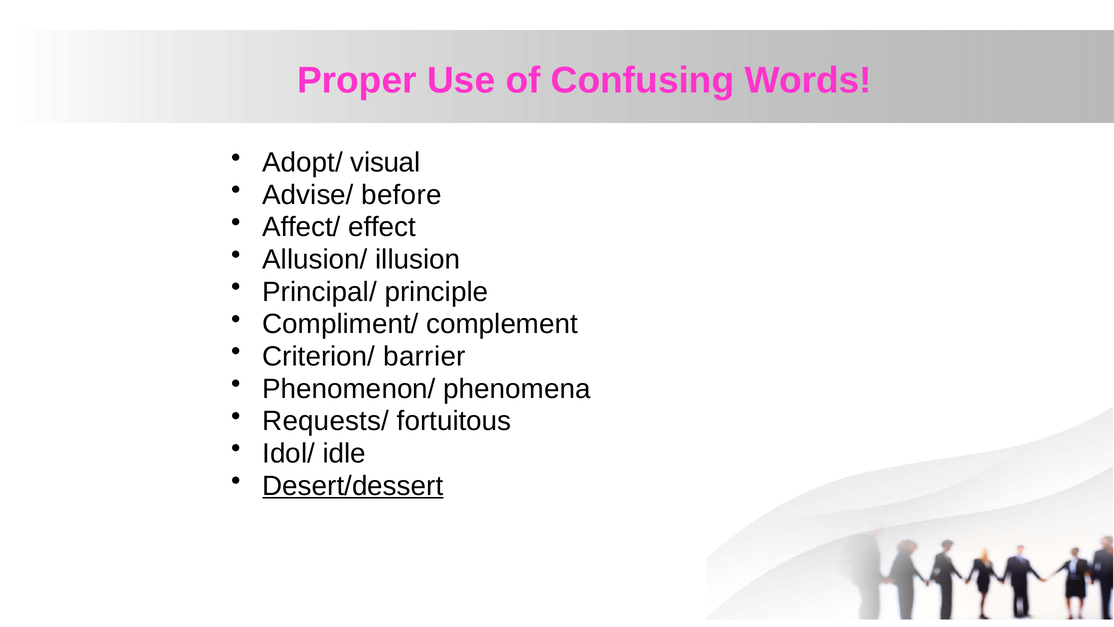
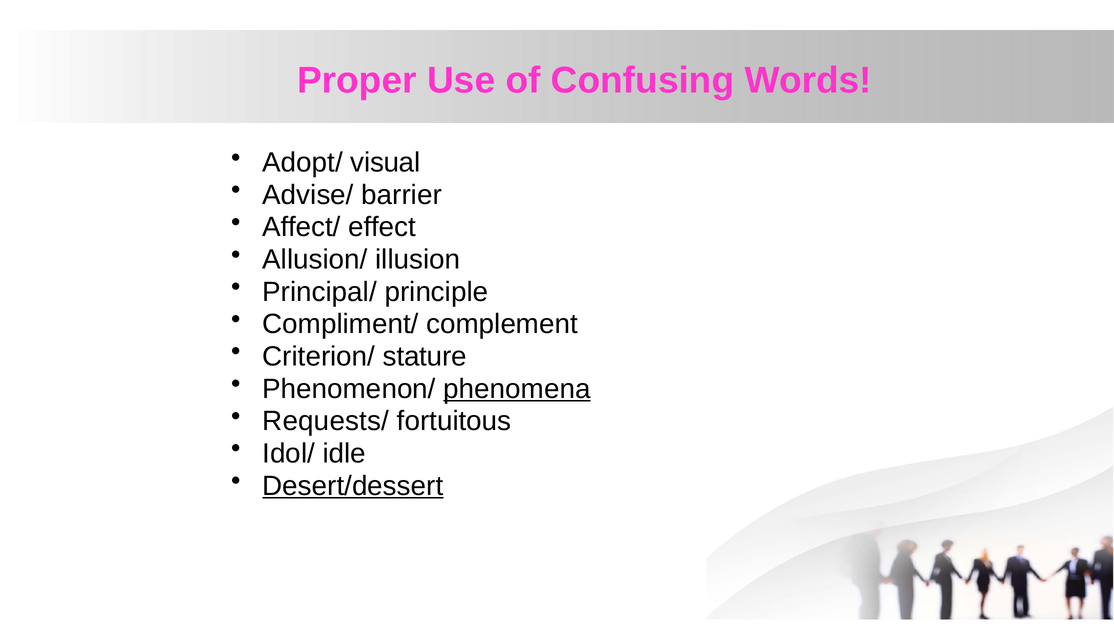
before: before -> barrier
barrier: barrier -> stature
phenomena underline: none -> present
